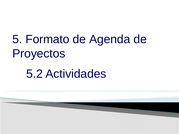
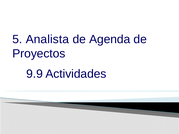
Formato: Formato -> Analista
5.2: 5.2 -> 9.9
